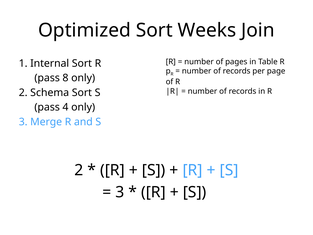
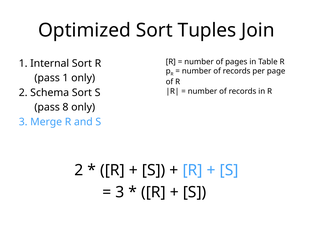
Weeks: Weeks -> Tuples
pass 8: 8 -> 1
4: 4 -> 8
